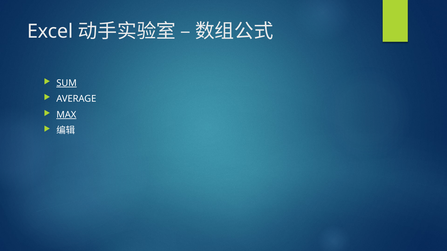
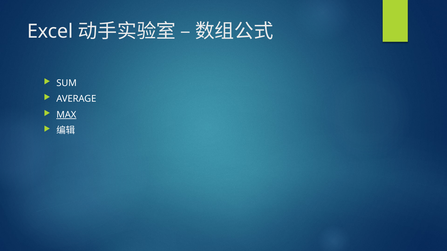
SUM underline: present -> none
